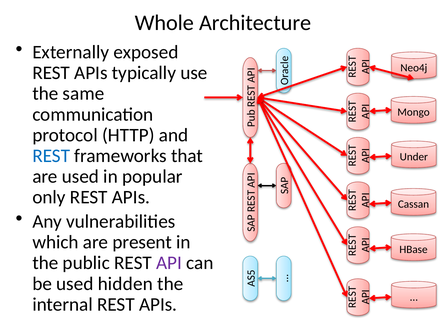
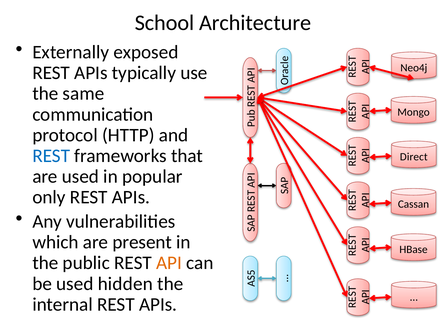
Whole: Whole -> School
Under: Under -> Direct
API colour: purple -> orange
